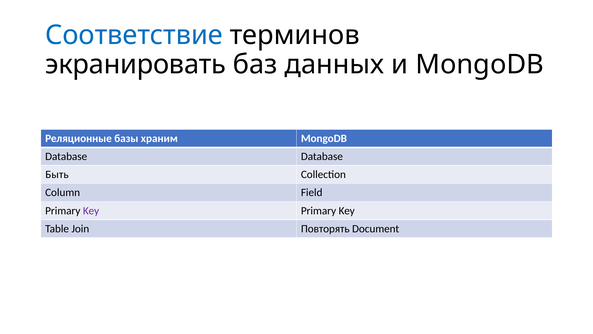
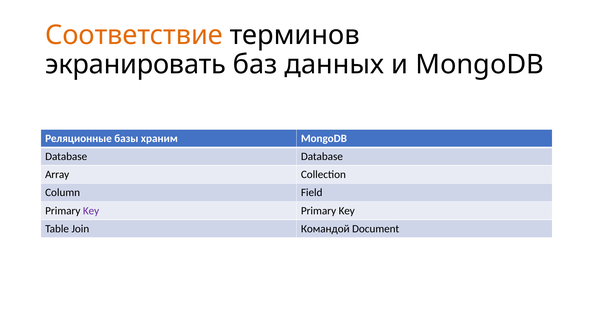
Соответствие colour: blue -> orange
Быть: Быть -> Array
Повторять: Повторять -> Командой
